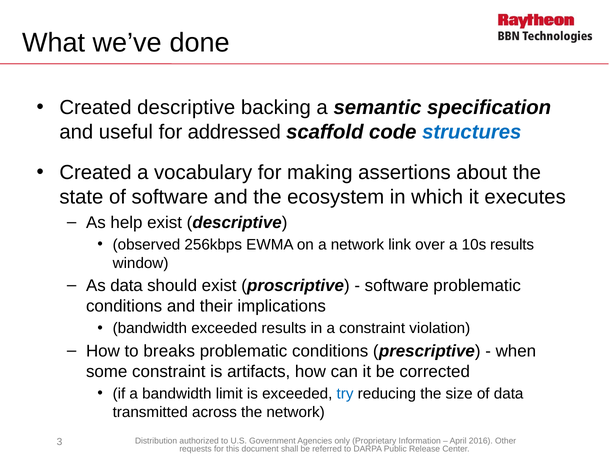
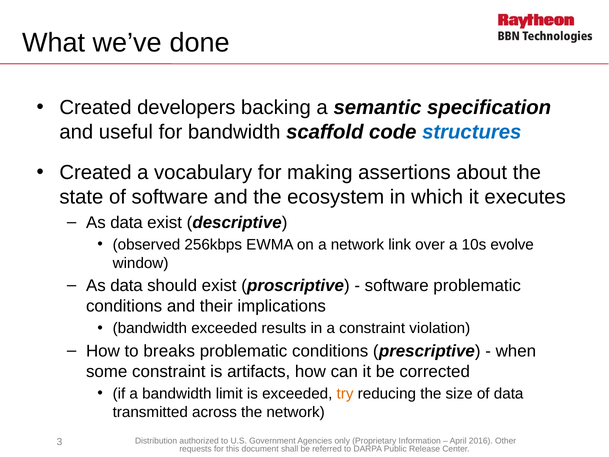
Created descriptive: descriptive -> developers
for addressed: addressed -> bandwidth
help at (126, 222): help -> data
10s results: results -> evolve
try colour: blue -> orange
